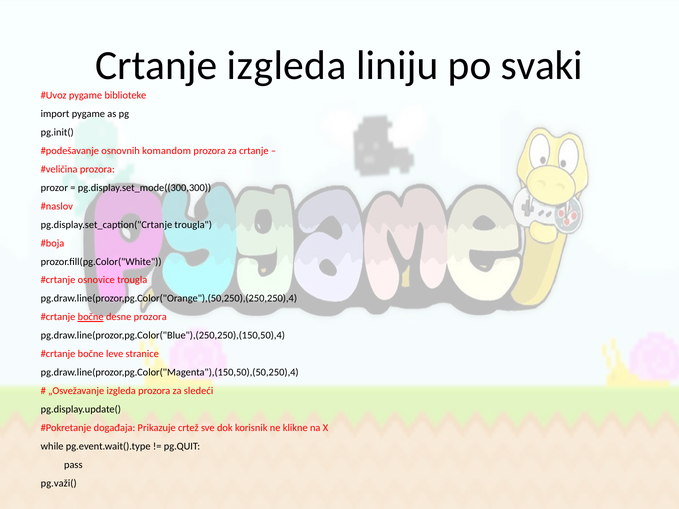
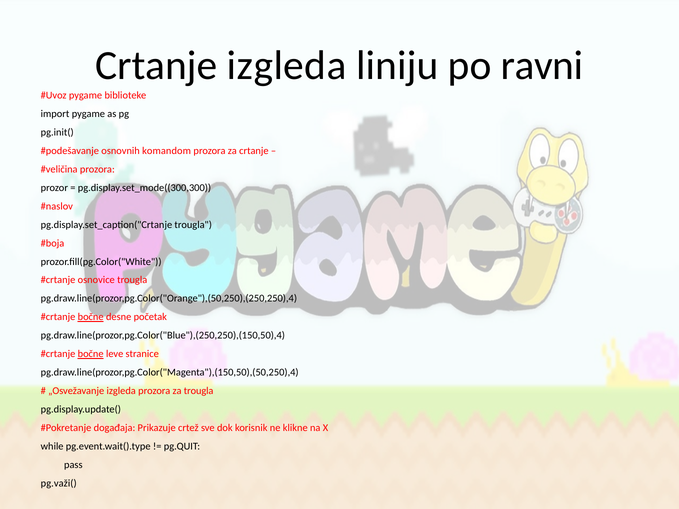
svaki: svaki -> ravni
desne prozora: prozora -> početak
bočne at (91, 354) underline: none -> present
za sledeći: sledeći -> trougla
